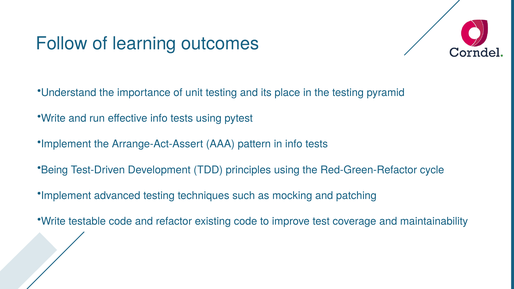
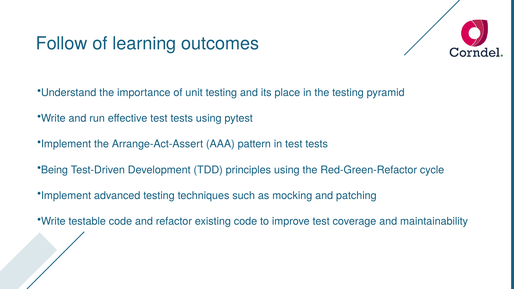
effective info: info -> test
in info: info -> test
